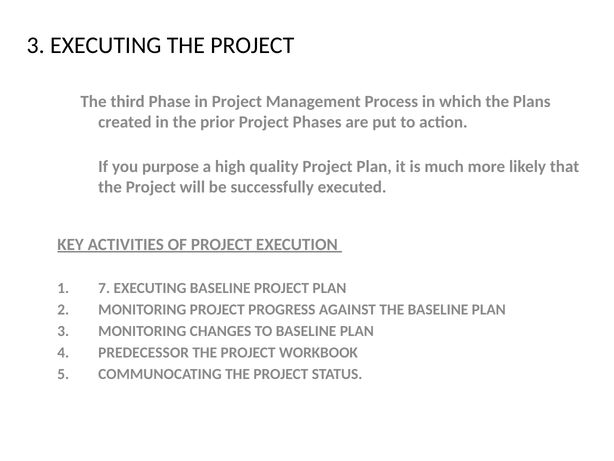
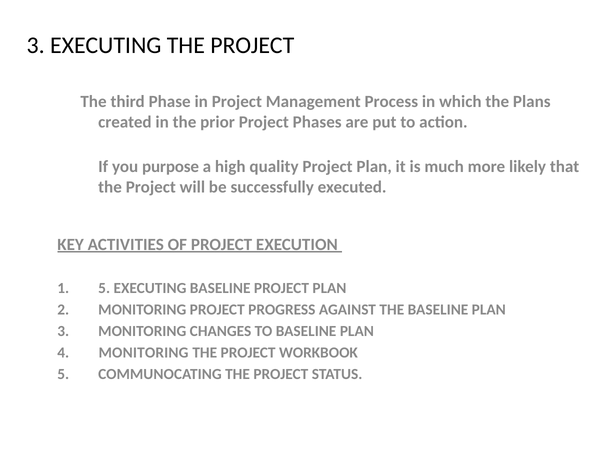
1 7: 7 -> 5
PREDECESSOR at (144, 352): PREDECESSOR -> MONITORING
